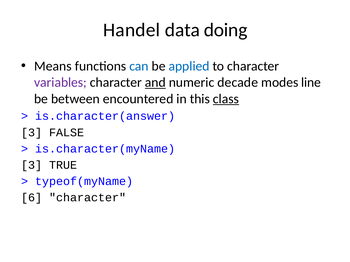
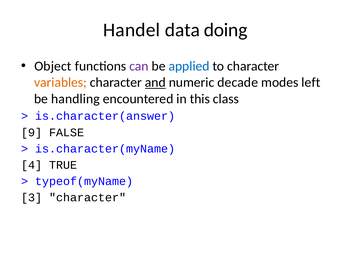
Means: Means -> Object
can colour: blue -> purple
variables colour: purple -> orange
line: line -> left
between: between -> handling
class underline: present -> none
3 at (32, 133): 3 -> 9
3 at (32, 165): 3 -> 4
6: 6 -> 3
